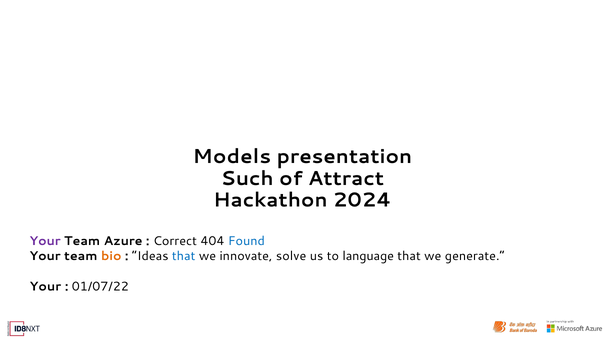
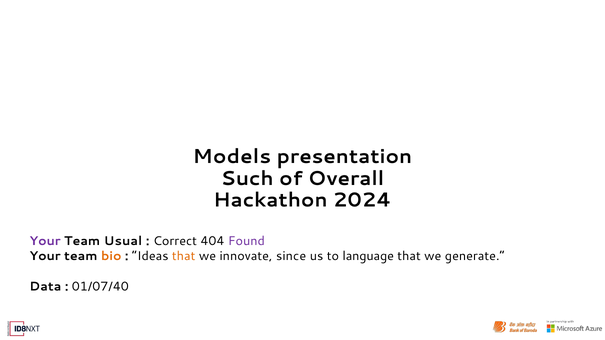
Attract: Attract -> Overall
Azure: Azure -> Usual
Found colour: blue -> purple
that at (184, 257) colour: blue -> orange
solve: solve -> since
Your at (45, 287): Your -> Data
01/07/22: 01/07/22 -> 01/07/40
